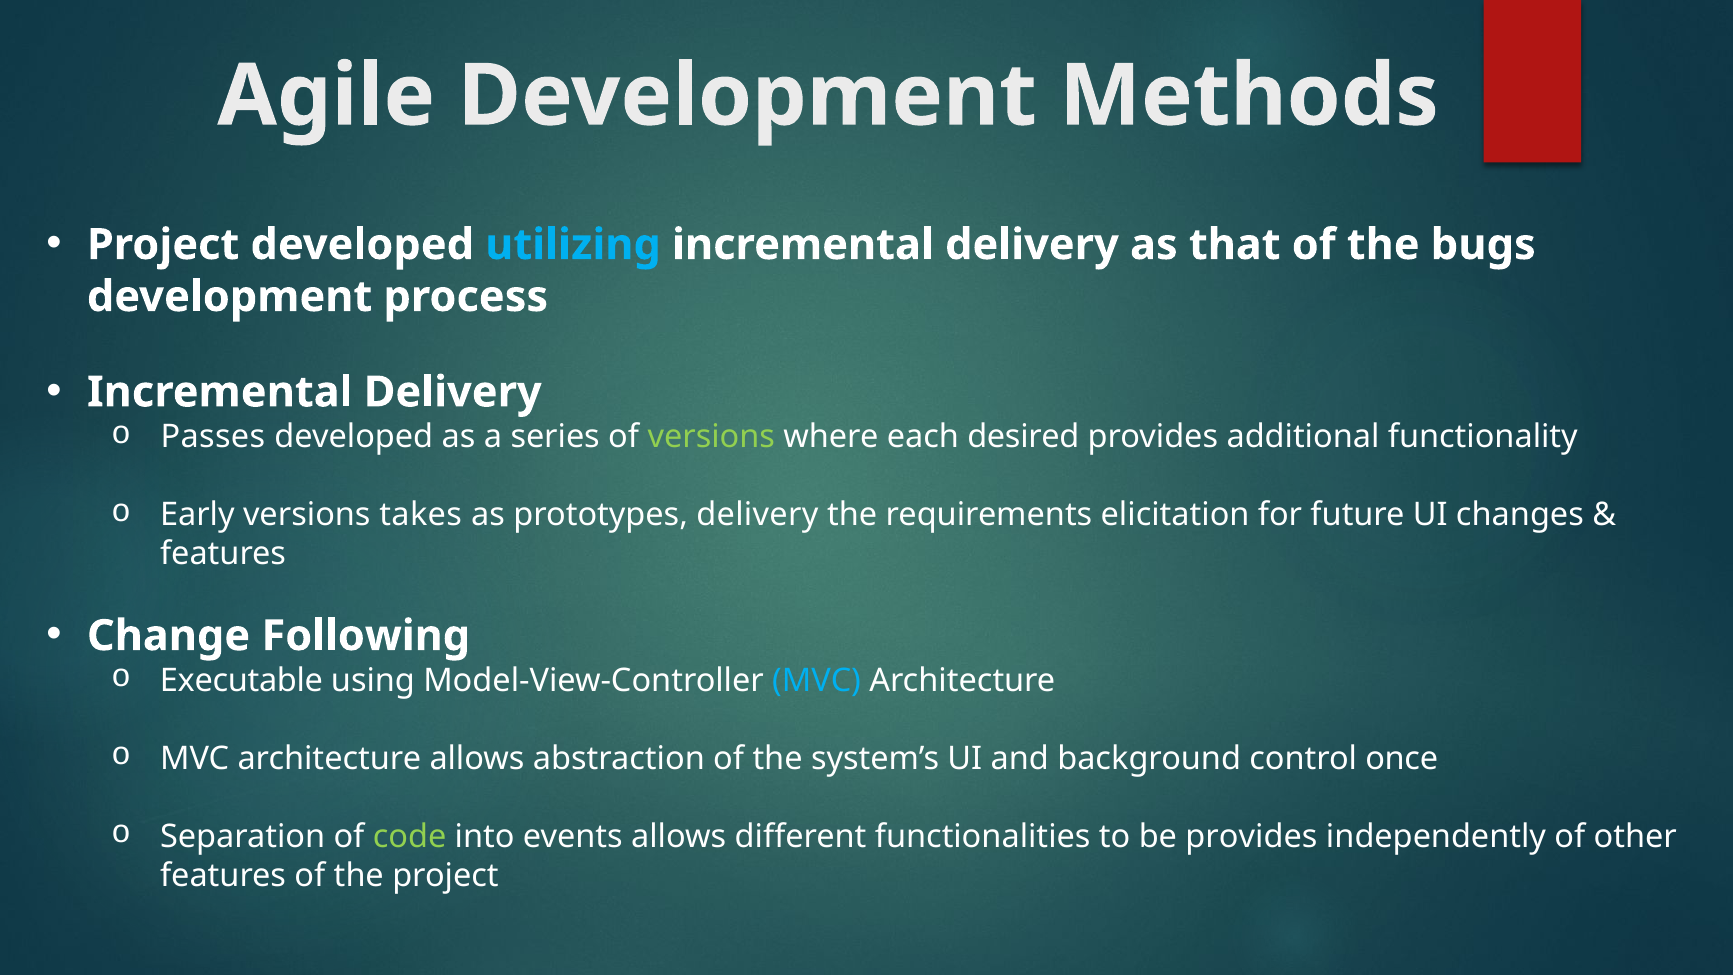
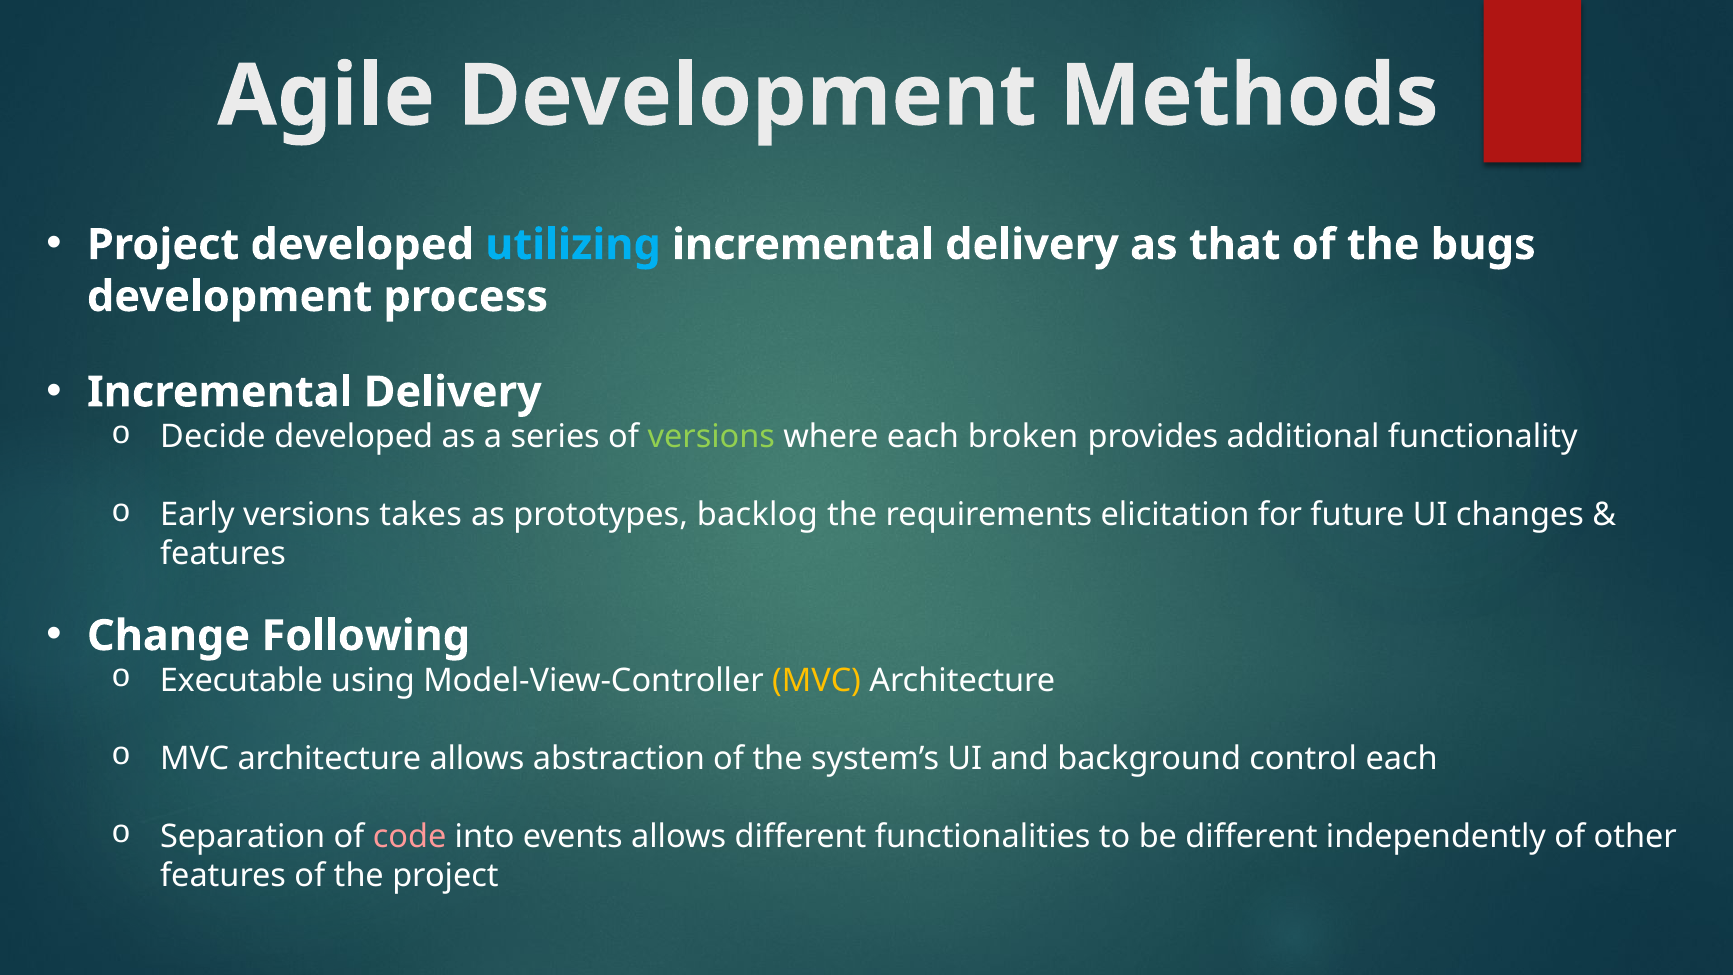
Passes: Passes -> Decide
desired: desired -> broken
prototypes delivery: delivery -> backlog
MVC at (817, 680) colour: light blue -> yellow
control once: once -> each
code colour: light green -> pink
be provides: provides -> different
